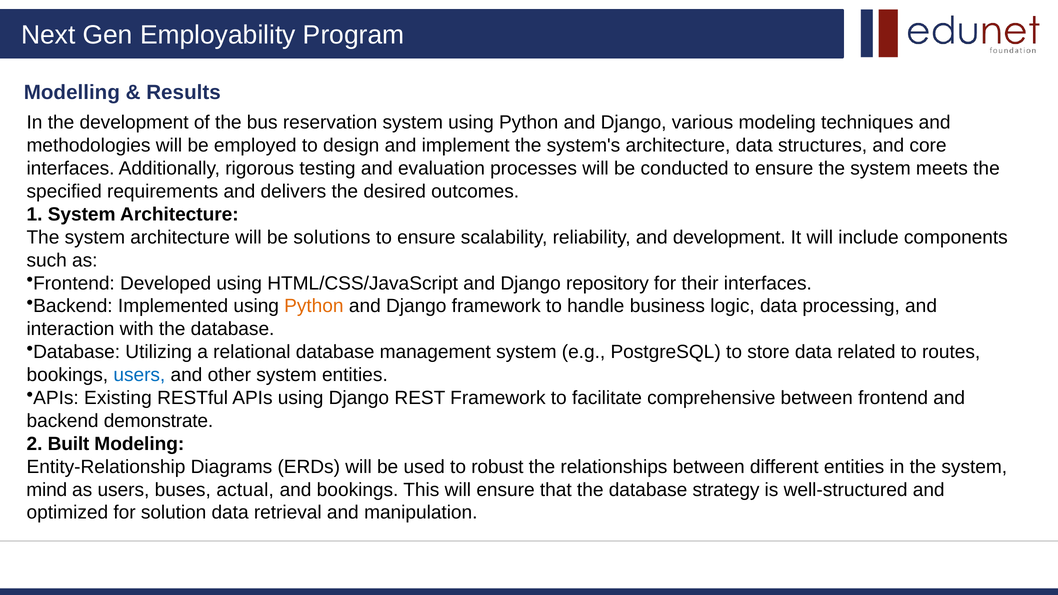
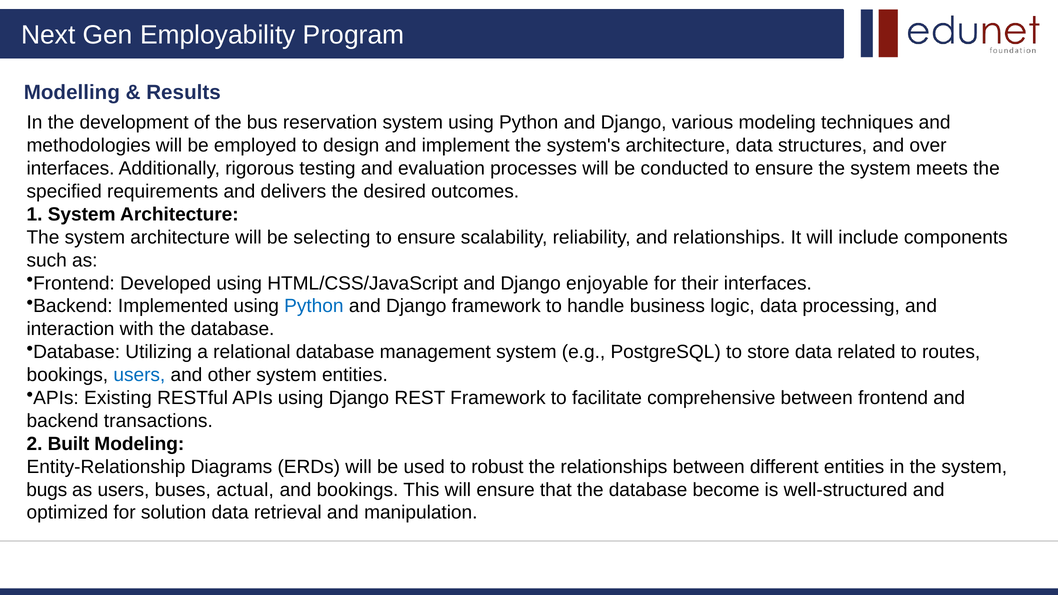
core: core -> over
solutions: solutions -> selecting
and development: development -> relationships
repository: repository -> enjoyable
Python at (314, 306) colour: orange -> blue
demonstrate: demonstrate -> transactions
mind: mind -> bugs
strategy: strategy -> become
